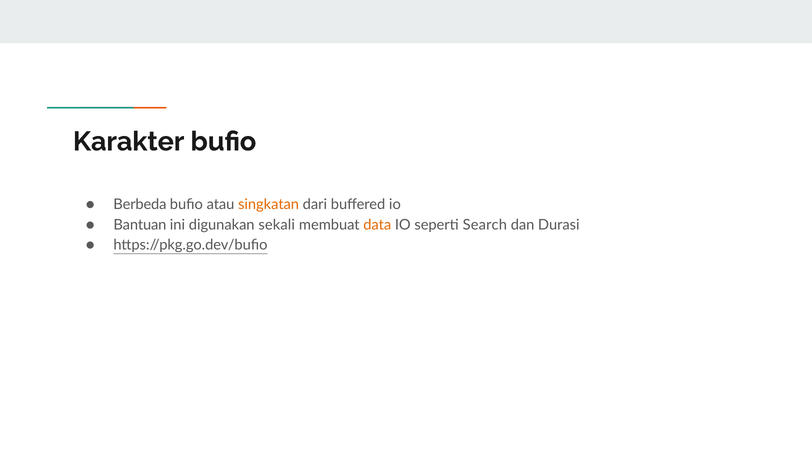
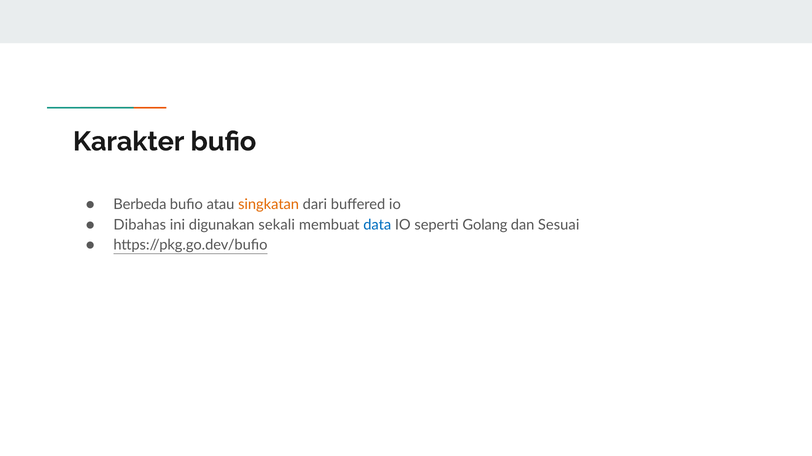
Bantuan: Bantuan -> Dibahas
data colour: orange -> blue
Search: Search -> Golang
Durasi: Durasi -> Sesuai
